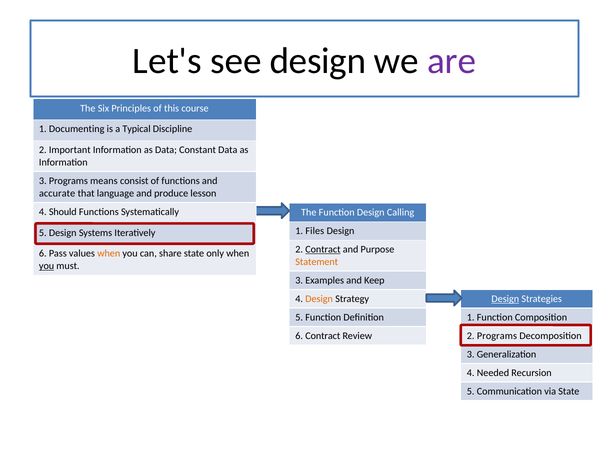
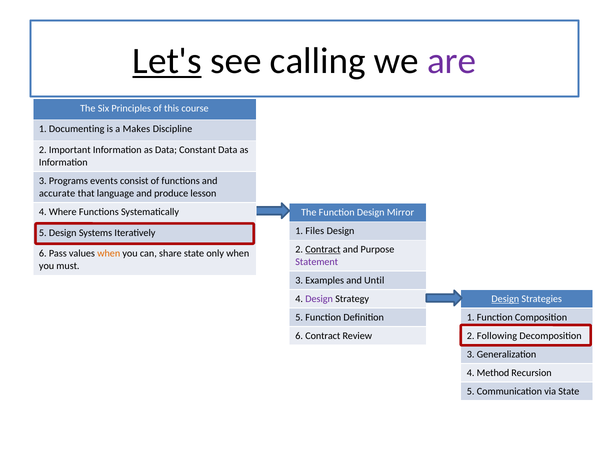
Let's underline: none -> present
see design: design -> calling
Typical: Typical -> Makes
means: means -> events
Should: Should -> Where
Calling: Calling -> Mirror
Statement colour: orange -> purple
you at (47, 266) underline: present -> none
Keep: Keep -> Until
Design at (319, 299) colour: orange -> purple
2 Programs: Programs -> Following
Needed: Needed -> Method
